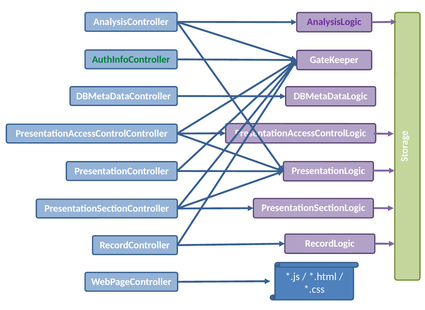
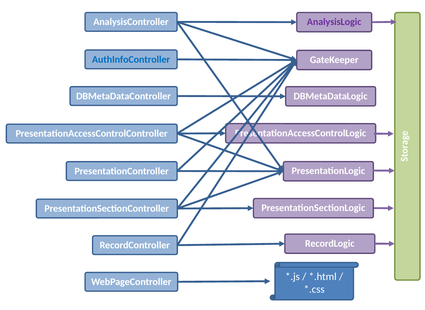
AuthInfoController colour: green -> blue
